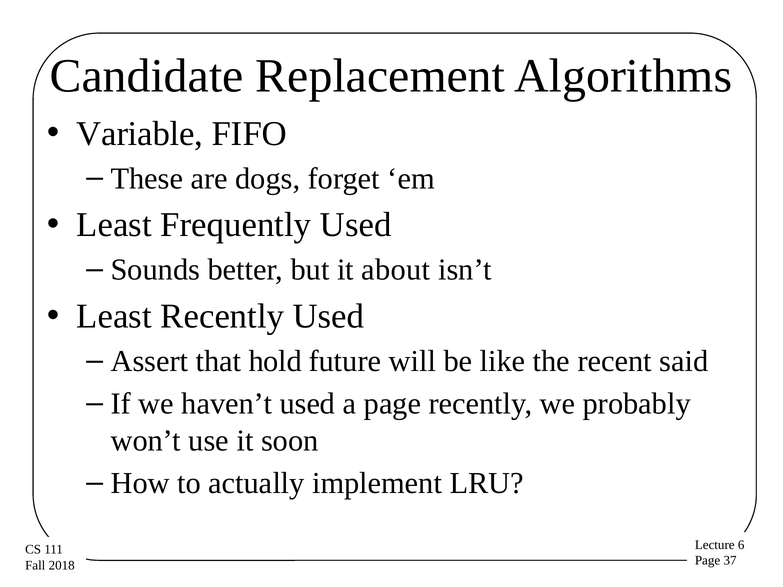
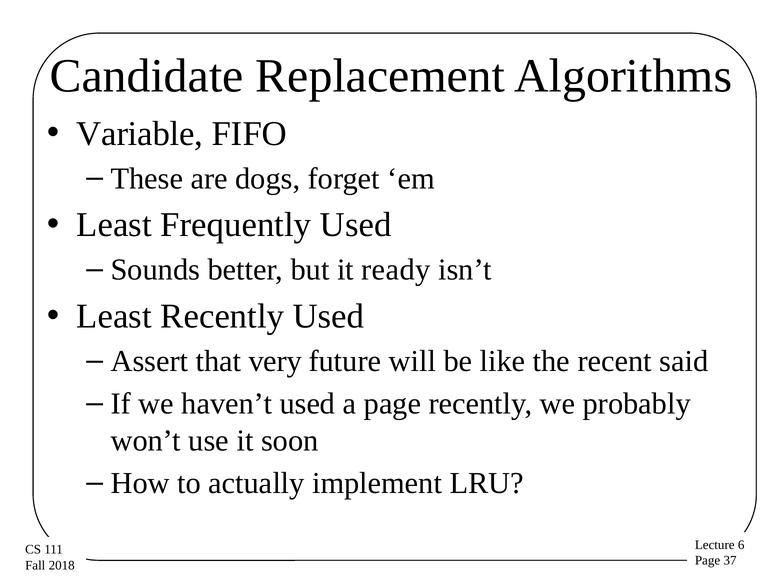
about: about -> ready
hold: hold -> very
